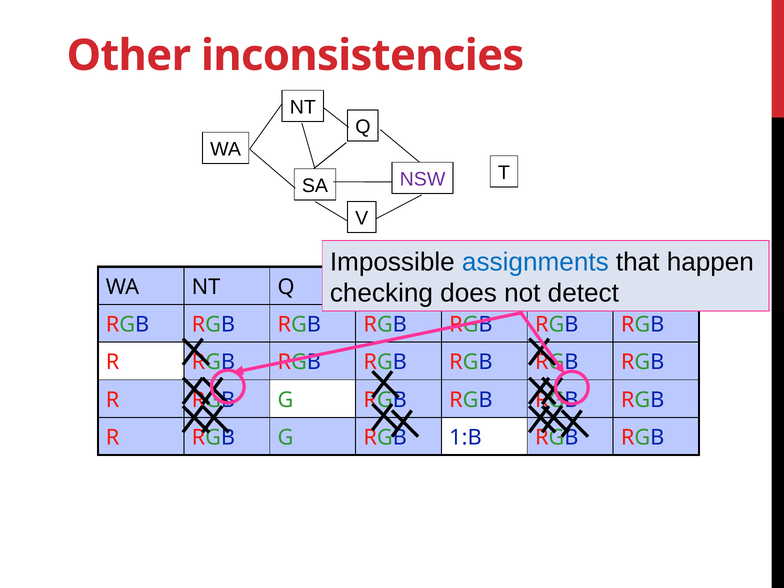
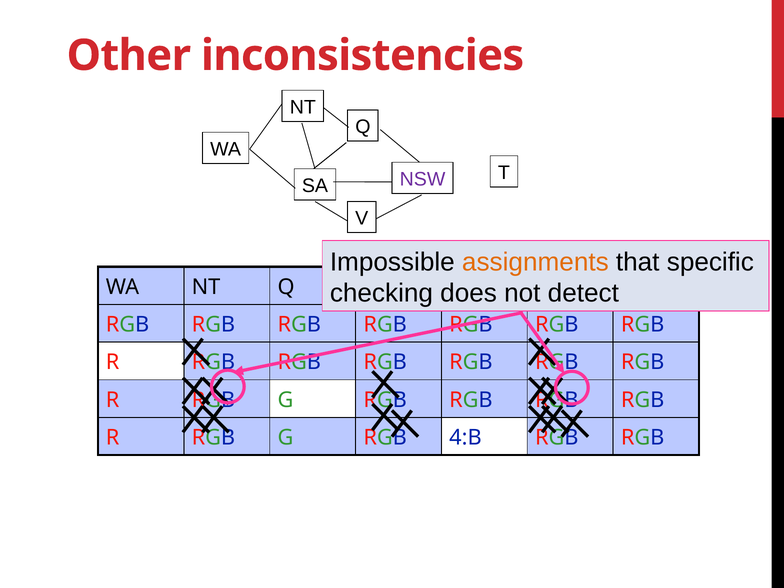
assignments colour: blue -> orange
happen: happen -> specific
1:B: 1:B -> 4:B
